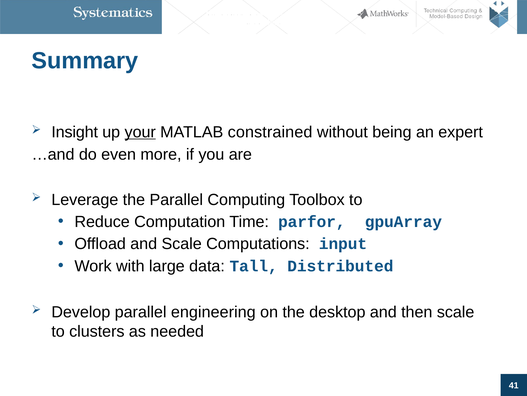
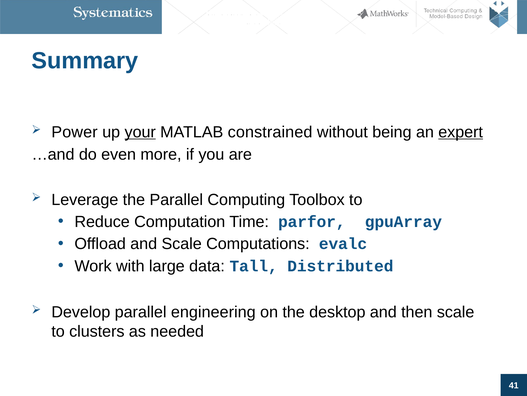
Insight: Insight -> Power
expert underline: none -> present
input: input -> evalc
